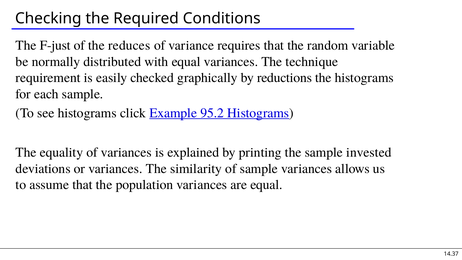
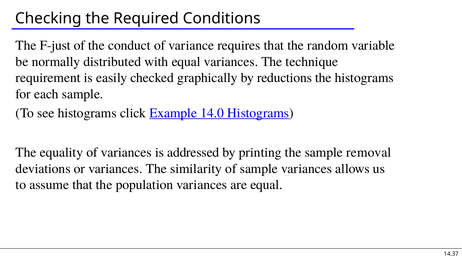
reduces: reduces -> conduct
95.2: 95.2 -> 14.0
explained: explained -> addressed
invested: invested -> removal
